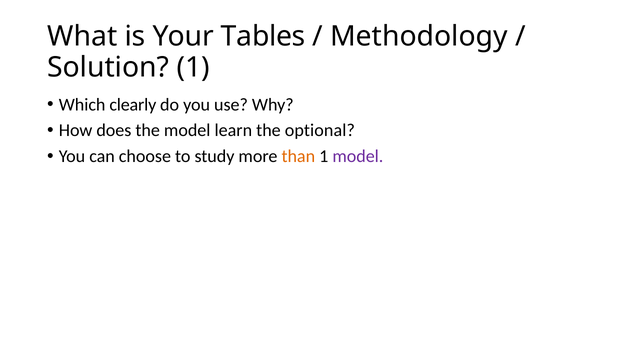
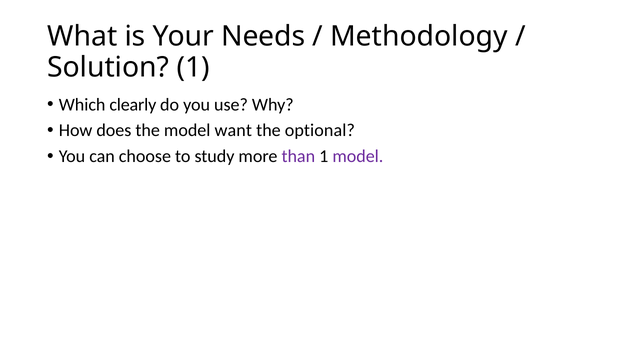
Tables: Tables -> Needs
learn: learn -> want
than colour: orange -> purple
